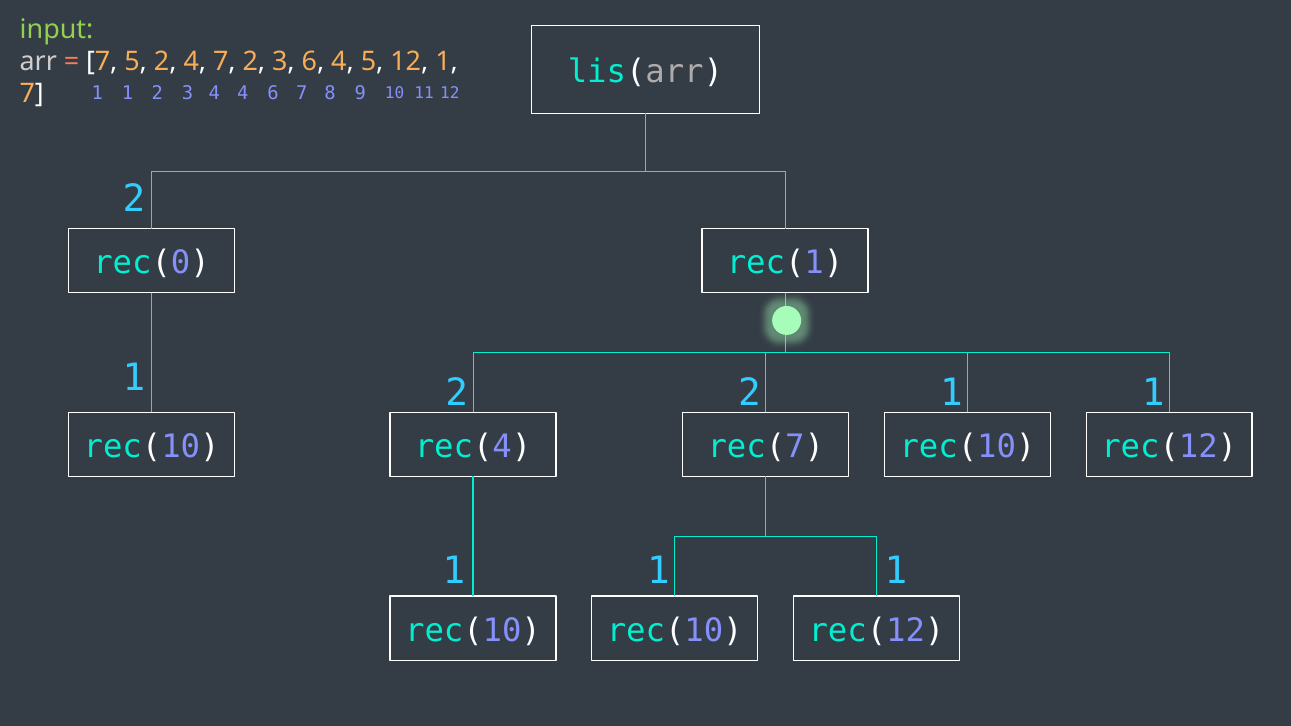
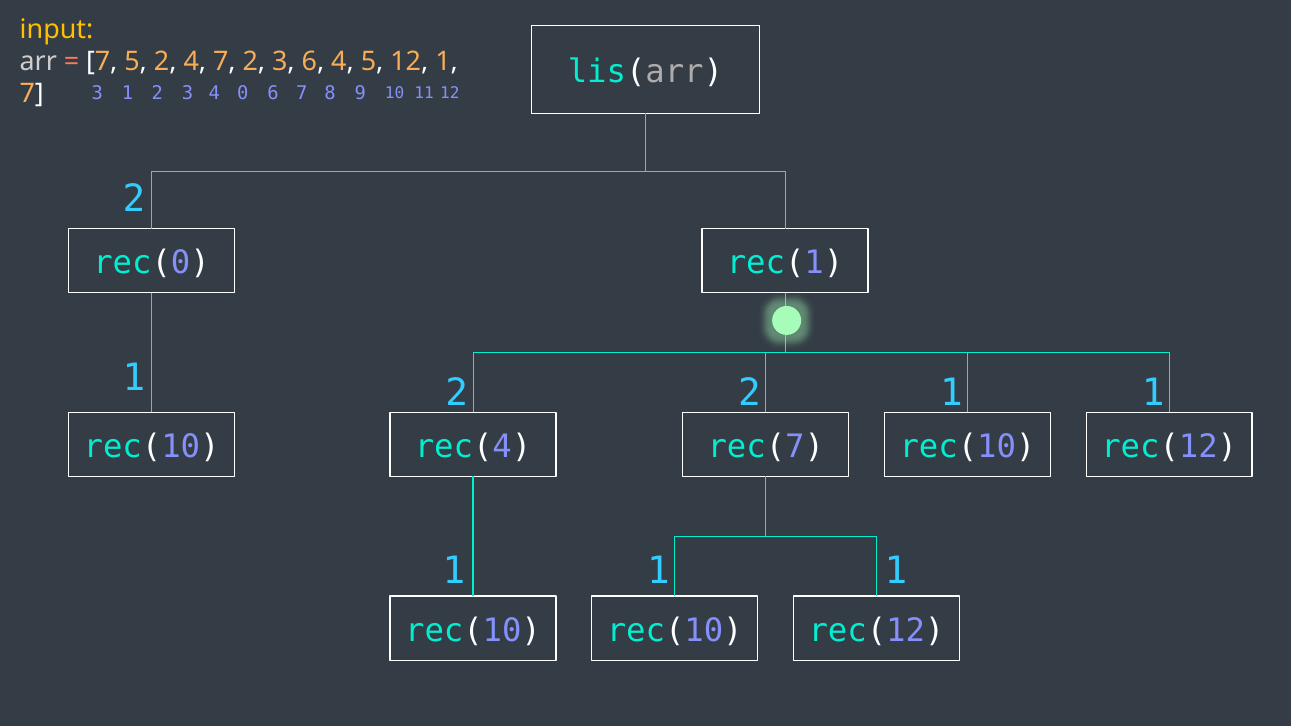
input colour: light green -> yellow
7 1: 1 -> 3
4 4: 4 -> 0
